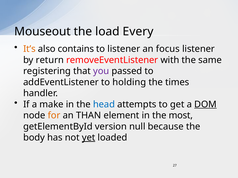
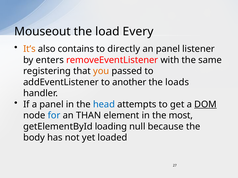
to listener: listener -> directly
an focus: focus -> panel
return: return -> enters
you colour: purple -> orange
holding: holding -> another
times: times -> loads
a make: make -> panel
for colour: orange -> blue
version: version -> loading
yet underline: present -> none
